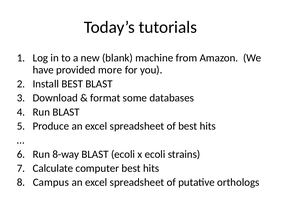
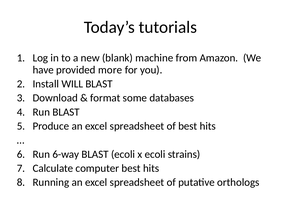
Install BEST: BEST -> WILL
8-way: 8-way -> 6-way
Campus: Campus -> Running
